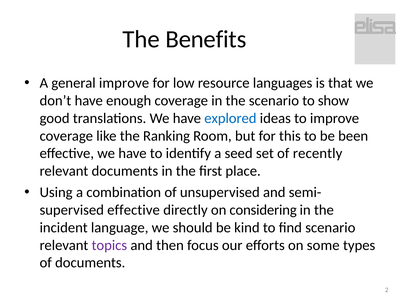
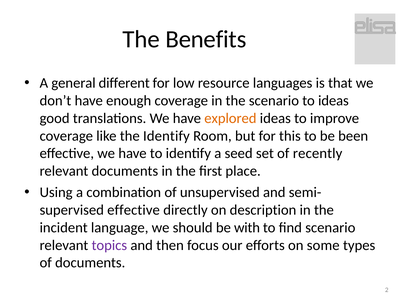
general improve: improve -> different
to show: show -> ideas
explored colour: blue -> orange
the Ranking: Ranking -> Identify
considering: considering -> description
kind: kind -> with
